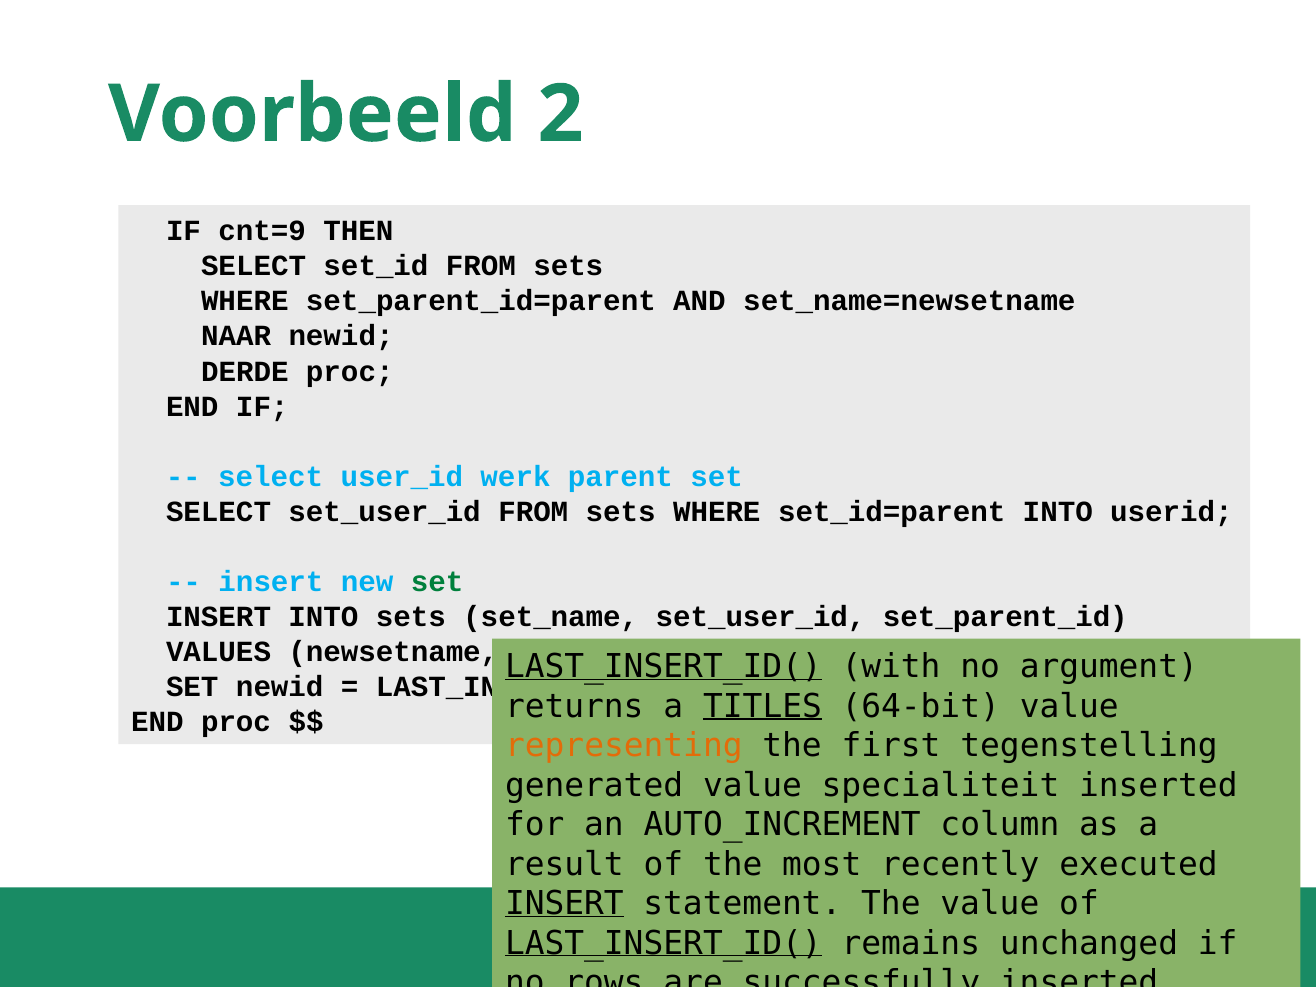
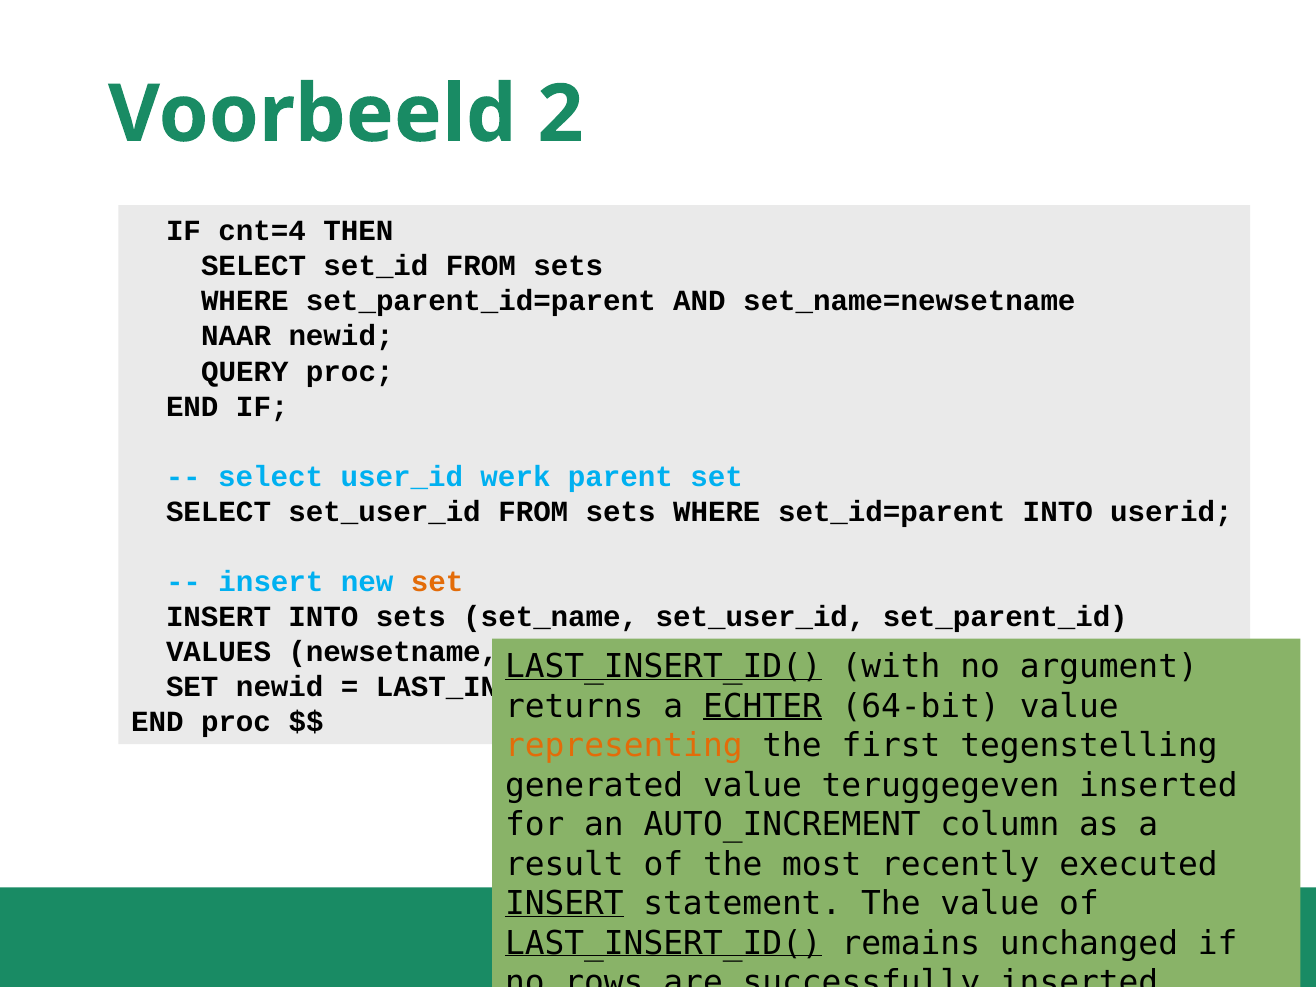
cnt=9: cnt=9 -> cnt=4
DERDE: DERDE -> QUERY
set at (437, 582) colour: green -> orange
TITLES: TITLES -> ECHTER
specialiteit: specialiteit -> teruggegeven
